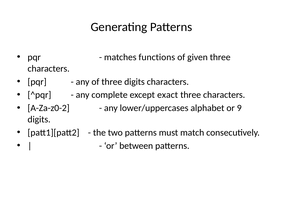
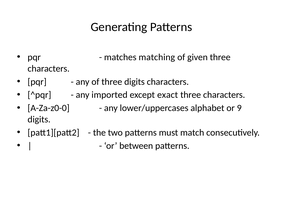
functions: functions -> matching
complete: complete -> imported
A-Za-z0-2: A-Za-z0-2 -> A-Za-z0-0
